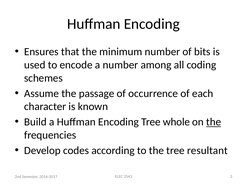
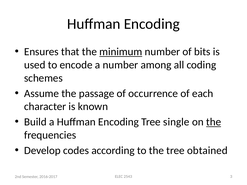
minimum underline: none -> present
whole: whole -> single
resultant: resultant -> obtained
